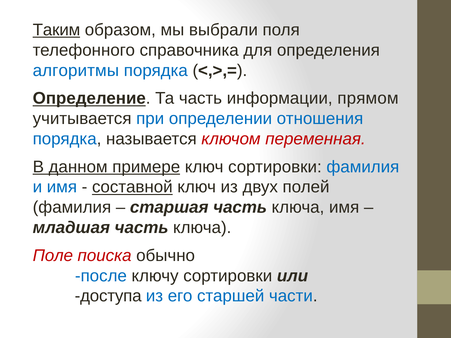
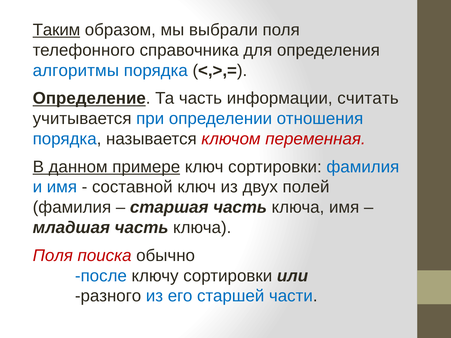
прямом: прямом -> считать
составной underline: present -> none
Поле at (53, 256): Поле -> Поля
доступа: доступа -> разного
